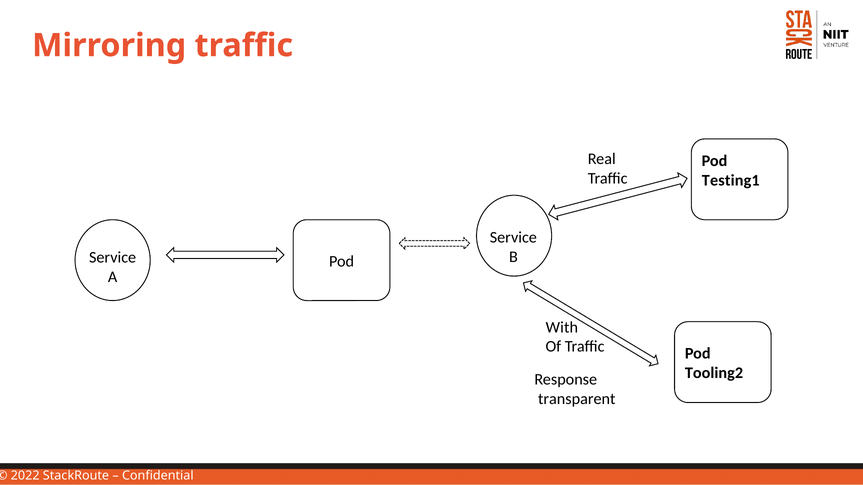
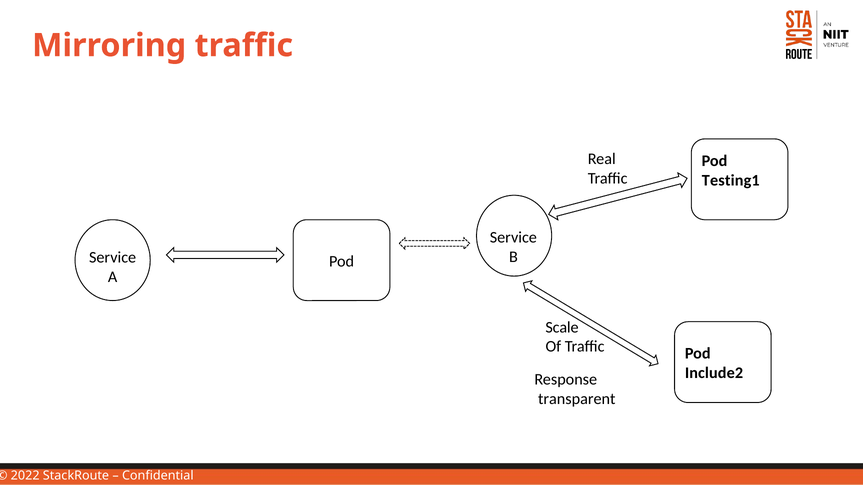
With: With -> Scale
Tooling2: Tooling2 -> Include2
